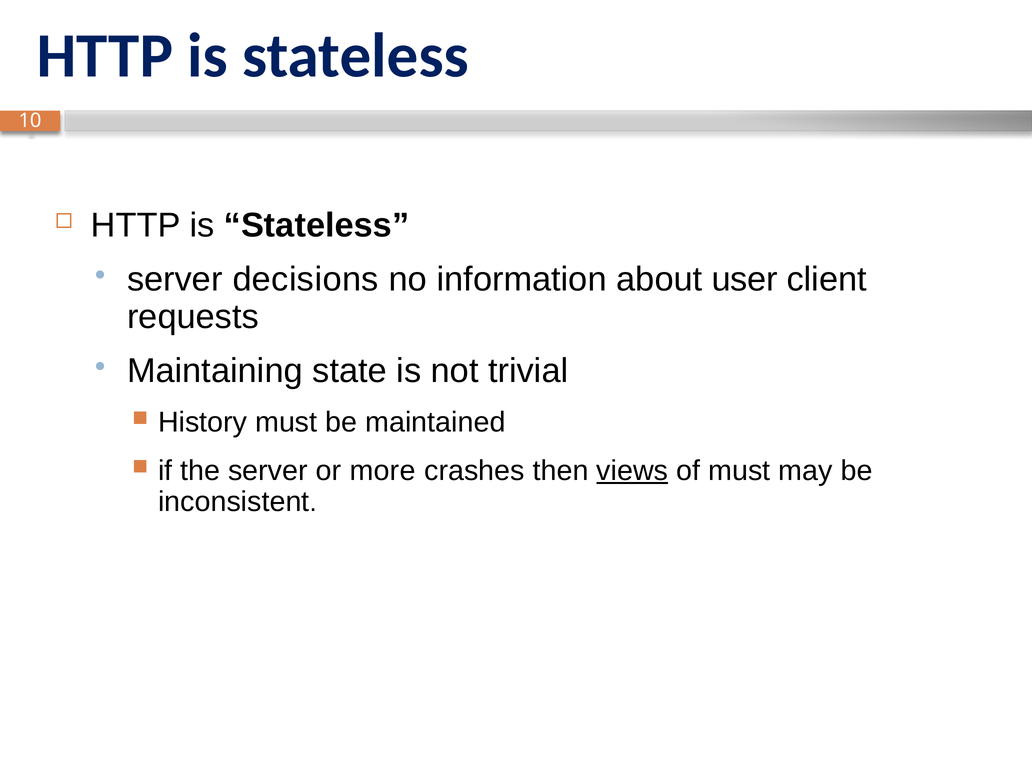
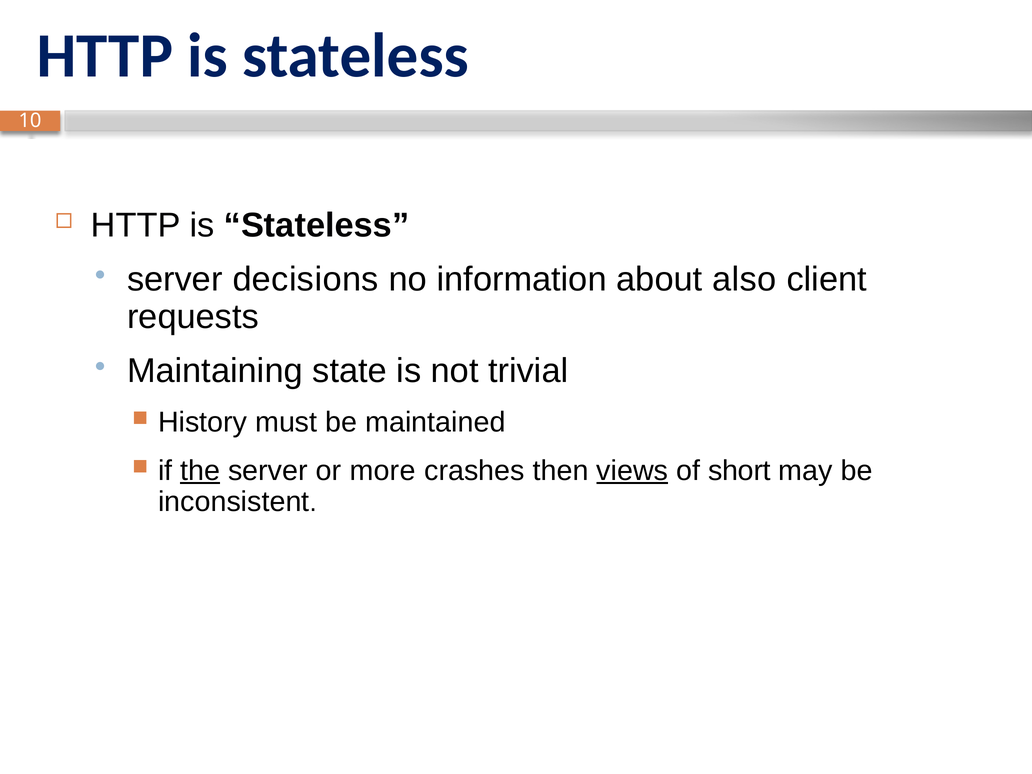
user: user -> also
the underline: none -> present
of must: must -> short
